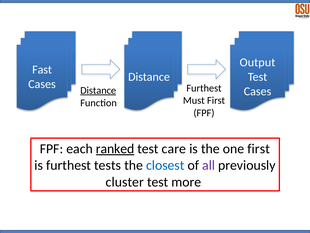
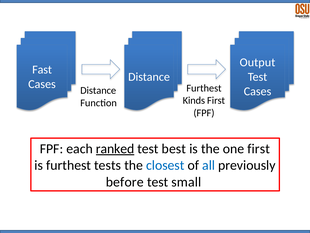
Distance at (98, 90) underline: present -> none
Must: Must -> Kinds
care: care -> best
all colour: purple -> blue
cluster: cluster -> before
more: more -> small
